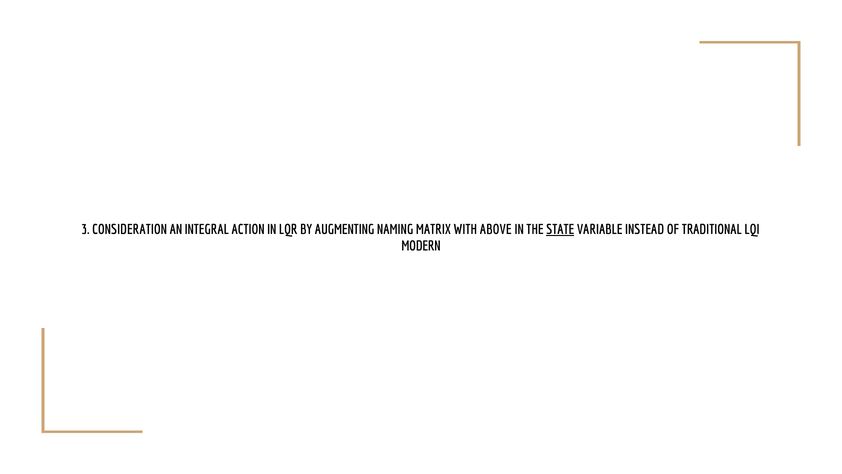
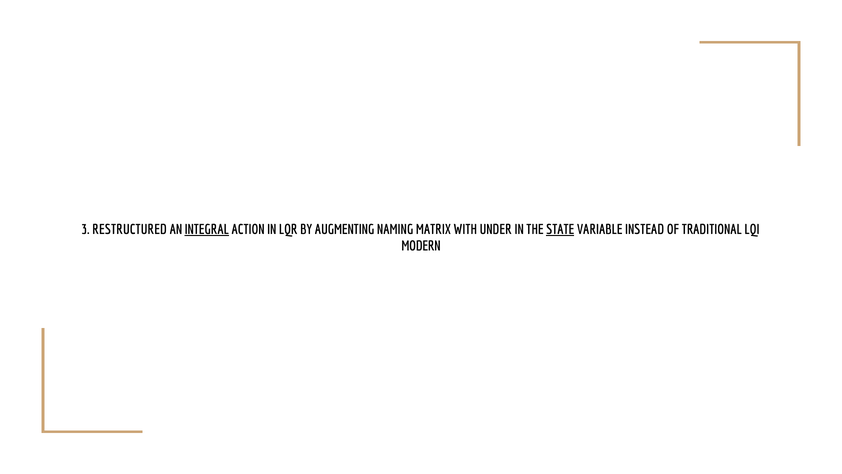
CONSIDERATION: CONSIDERATION -> RESTRUCTURED
INTEGRAL underline: none -> present
ABOVE: ABOVE -> UNDER
